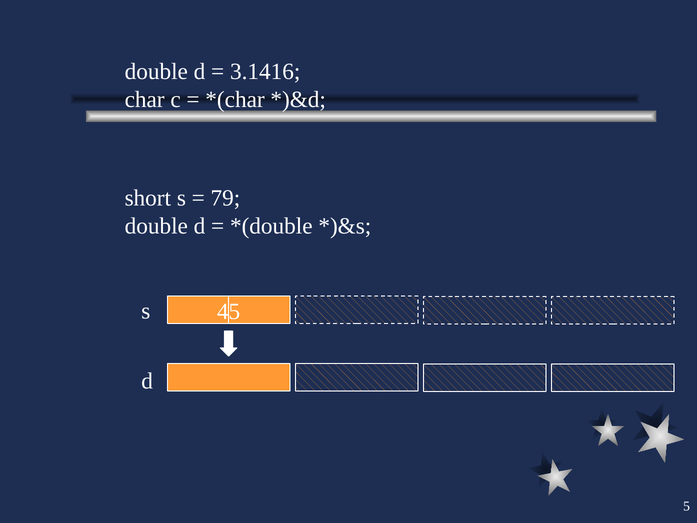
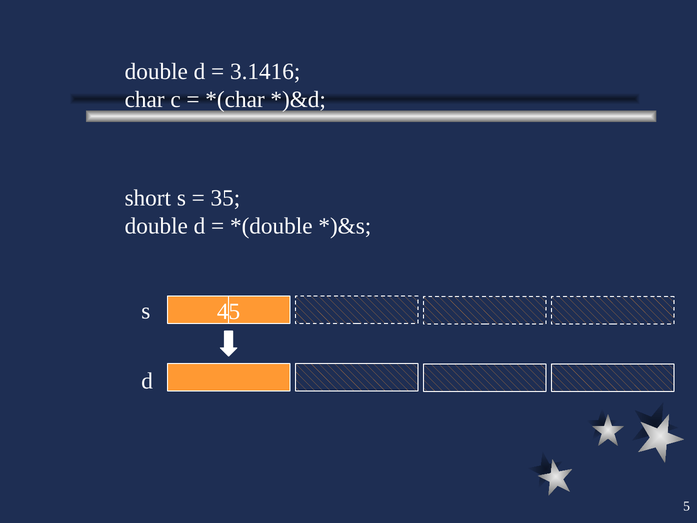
79: 79 -> 35
